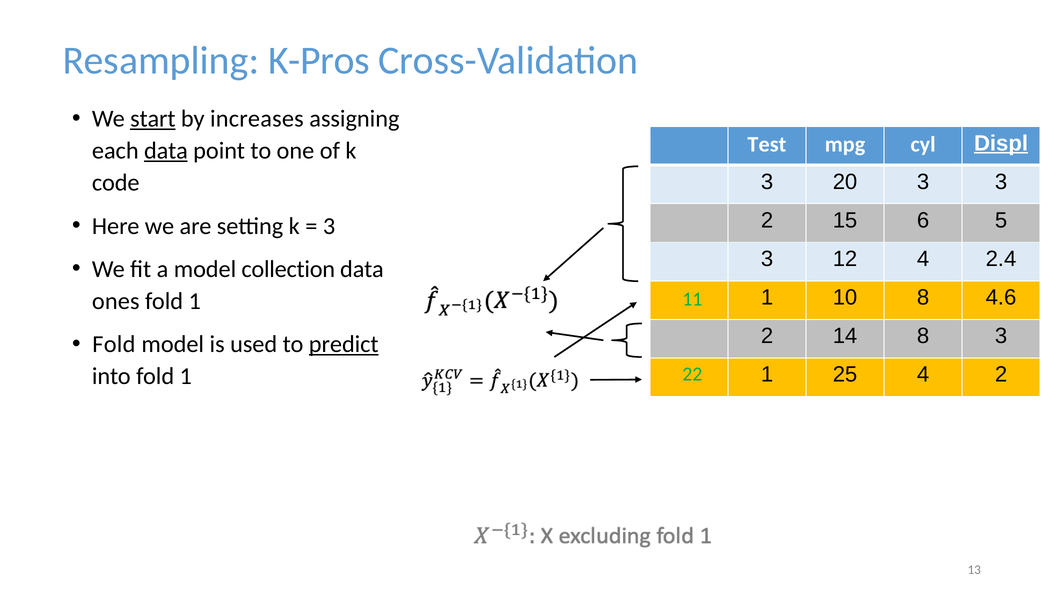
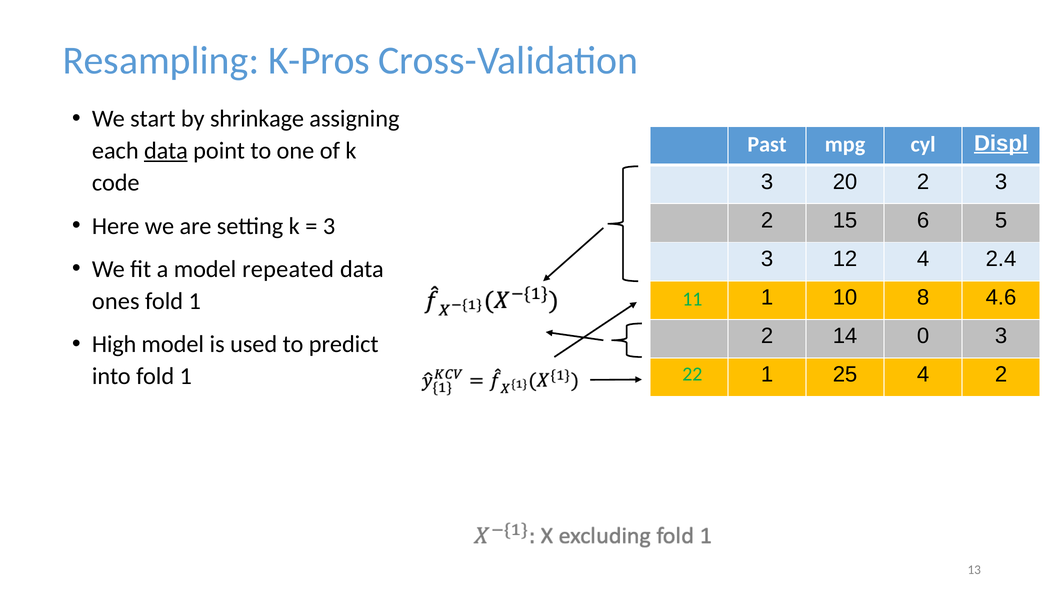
start underline: present -> none
increases: increases -> shrinkage
Test: Test -> Past
20 3: 3 -> 2
collection: collection -> repeated
14 8: 8 -> 0
Fold at (114, 345): Fold -> High
predict underline: present -> none
